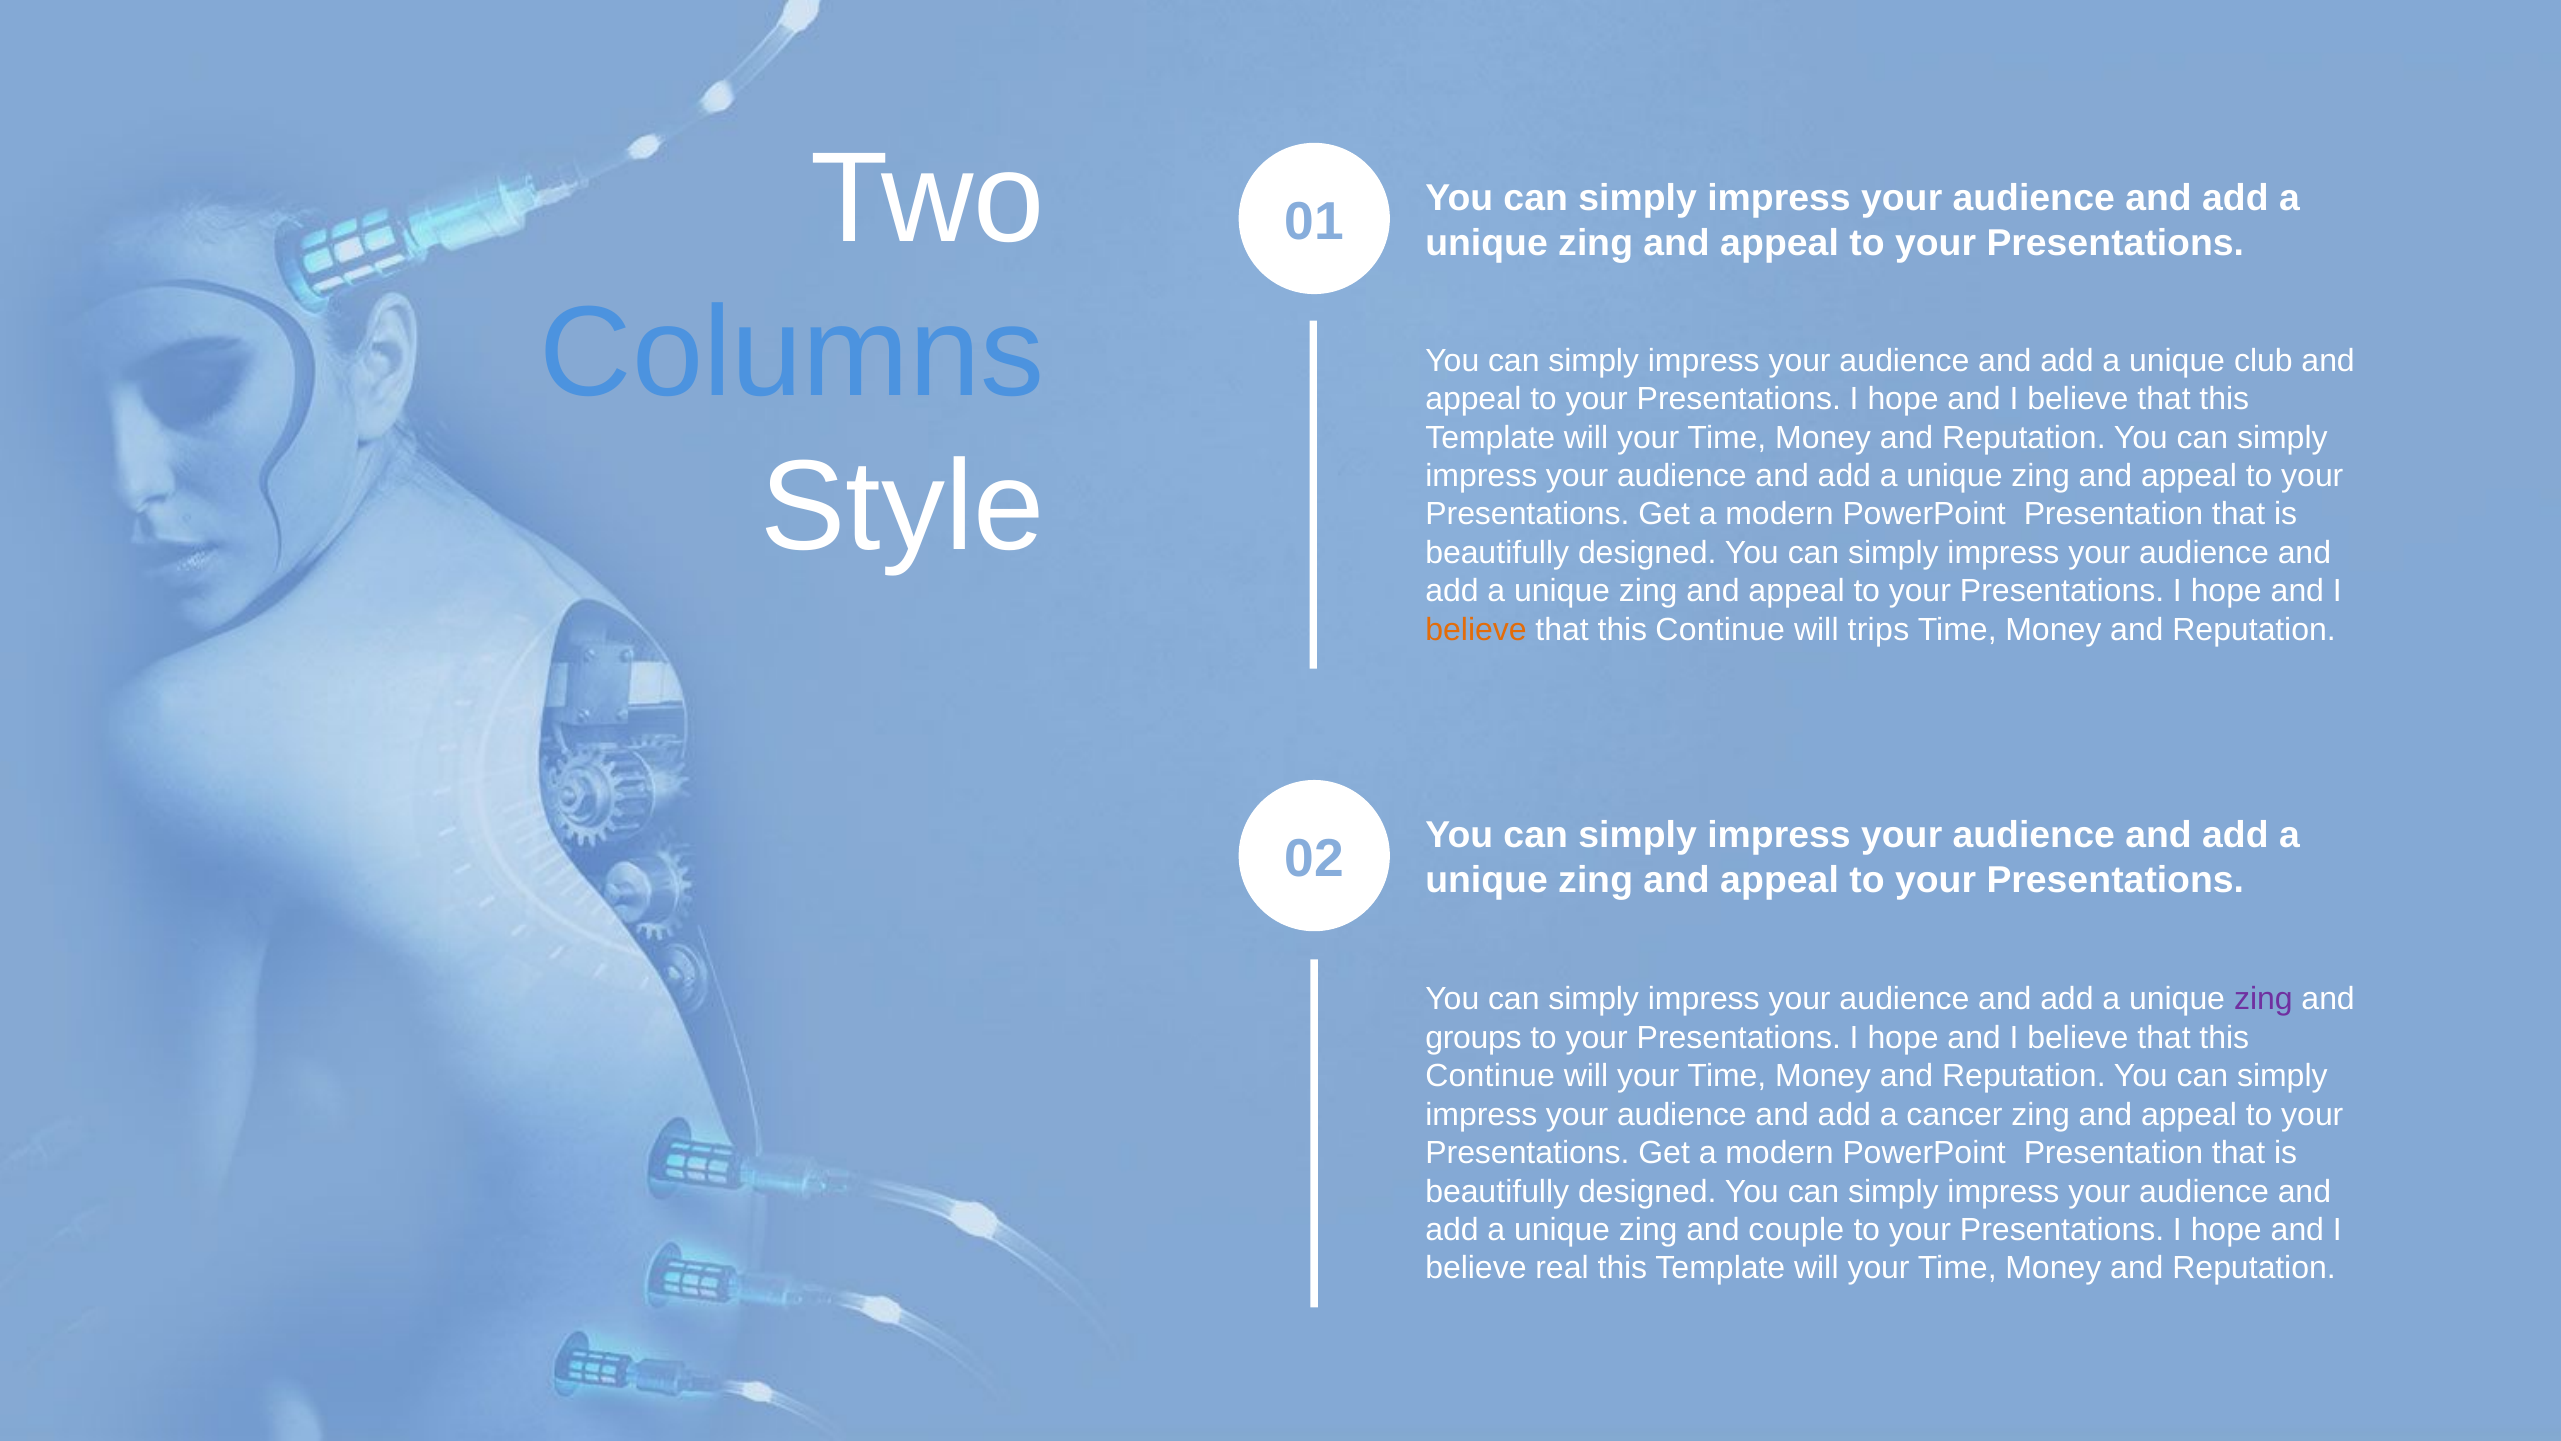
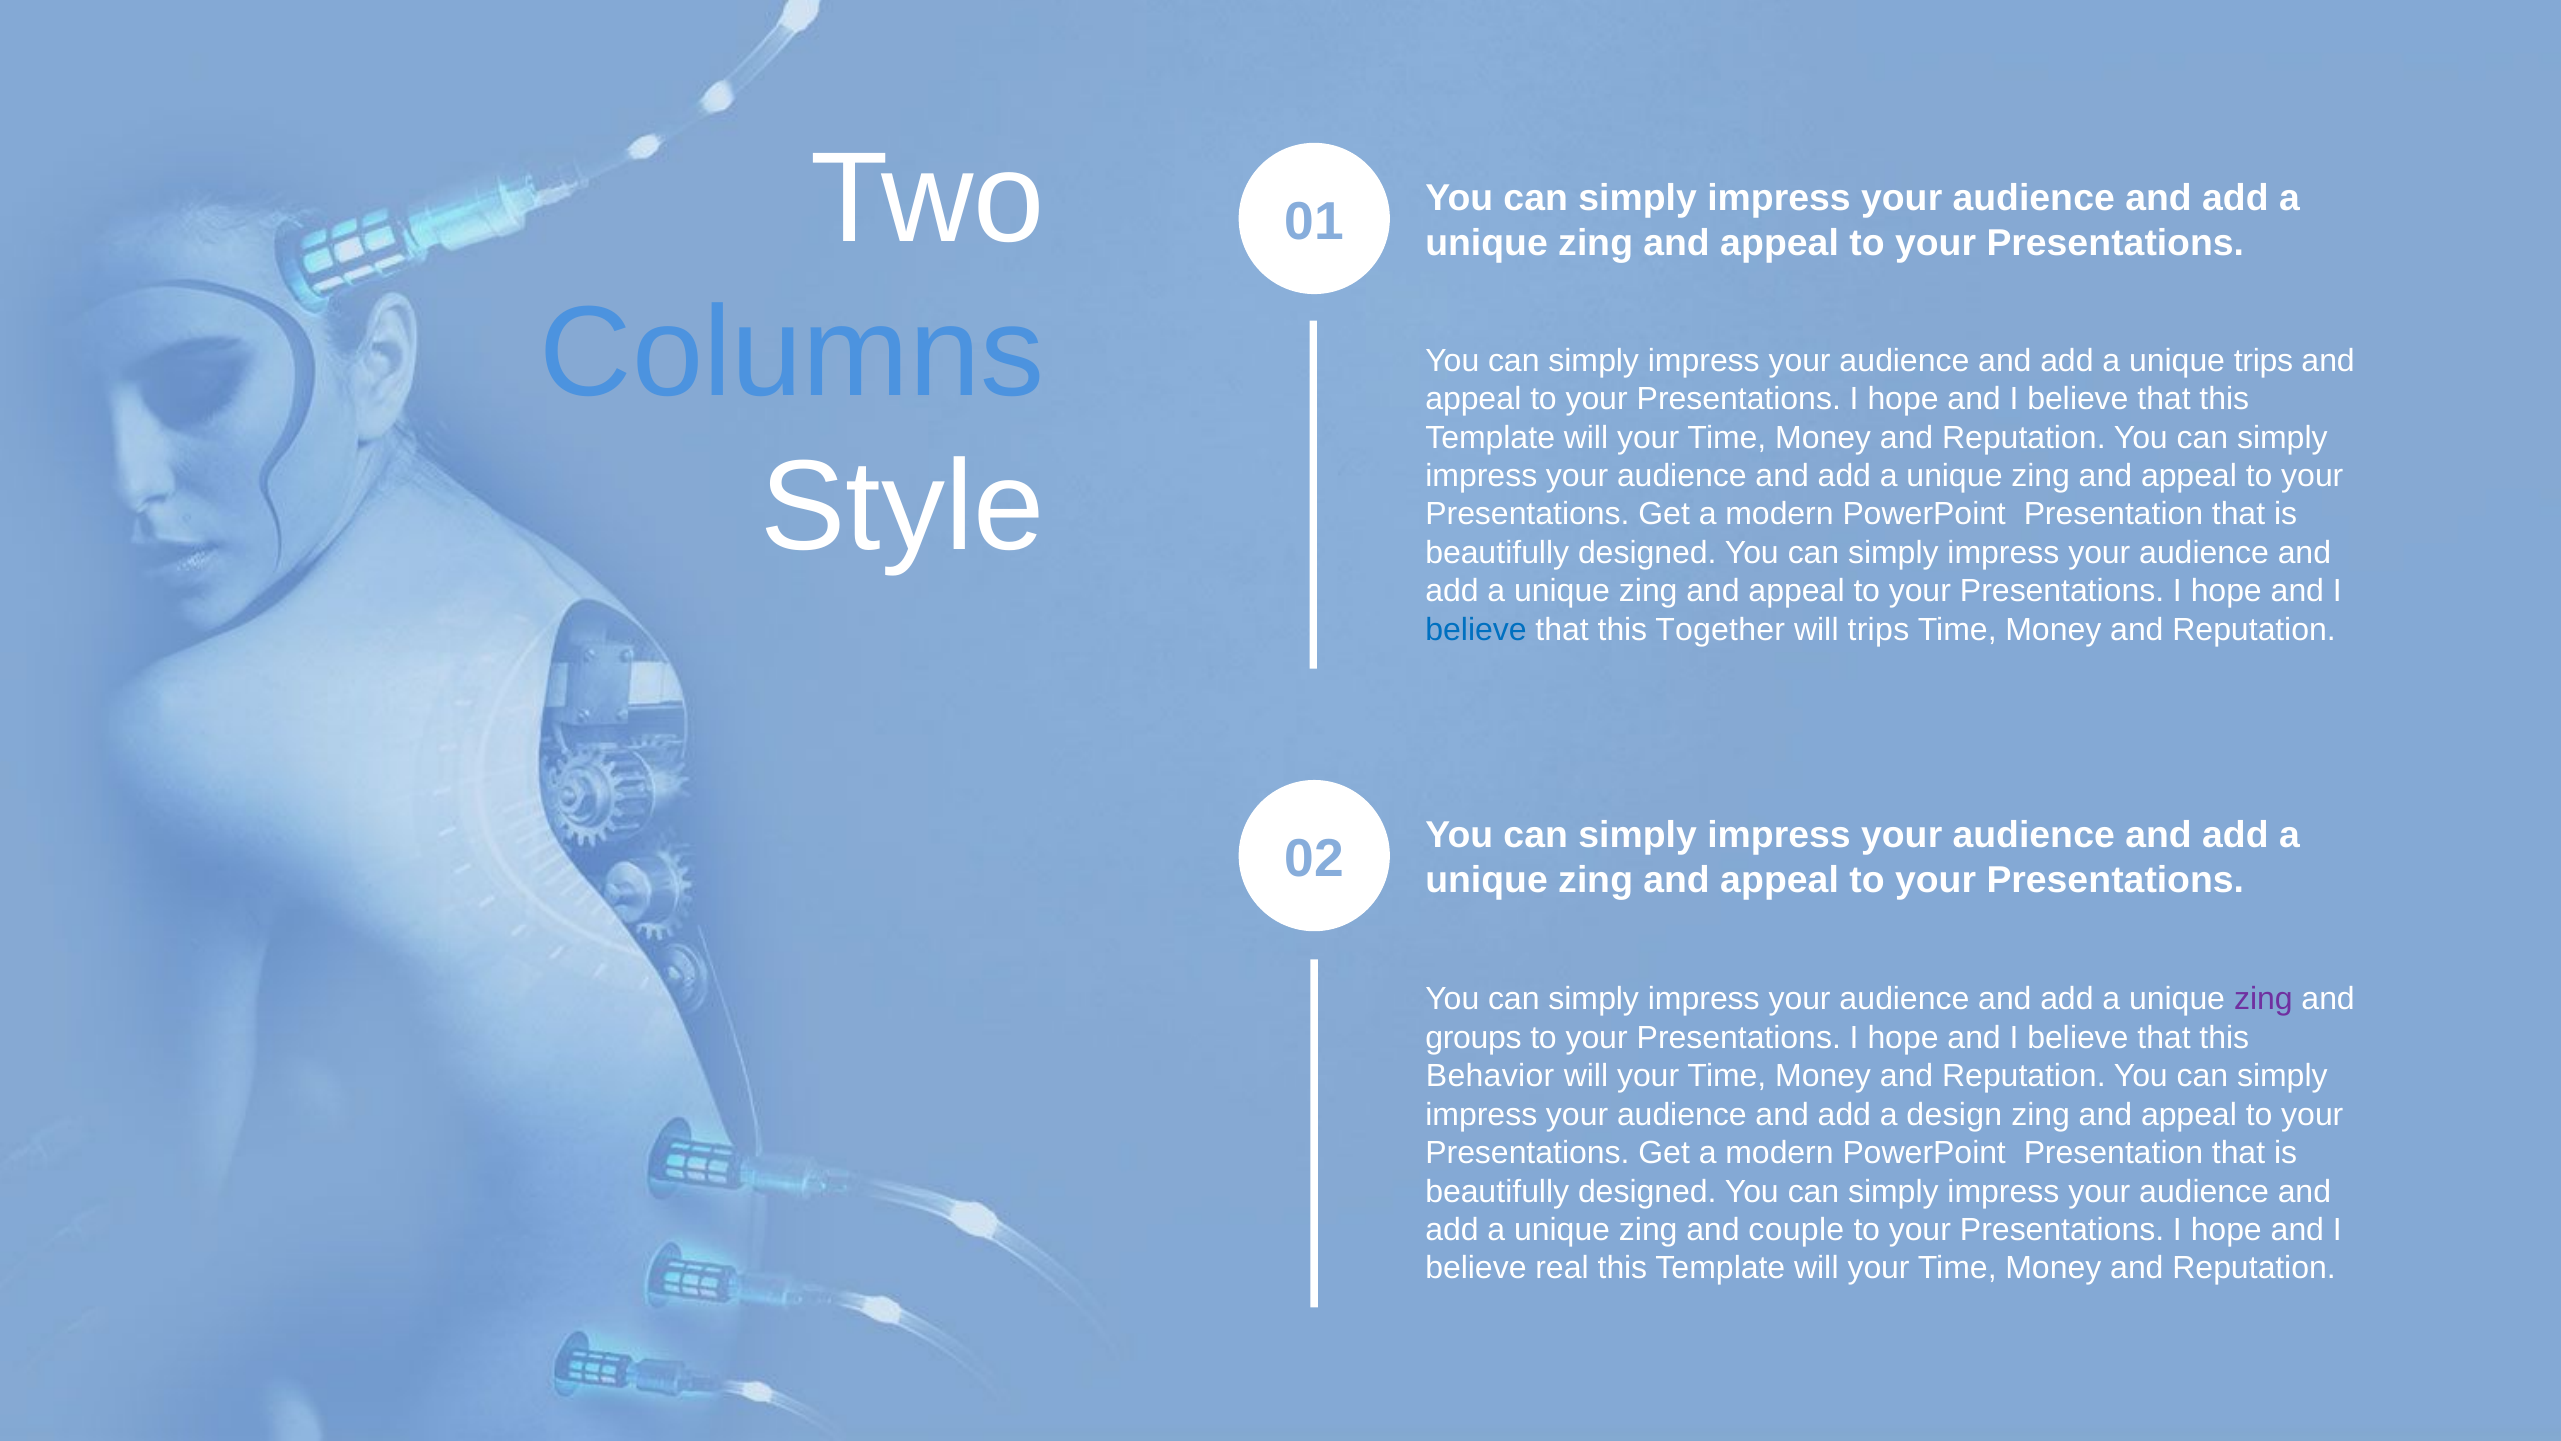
unique club: club -> trips
believe at (1476, 629) colour: orange -> blue
Continue at (1720, 629): Continue -> Together
Continue at (1490, 1076): Continue -> Behavior
cancer: cancer -> design
